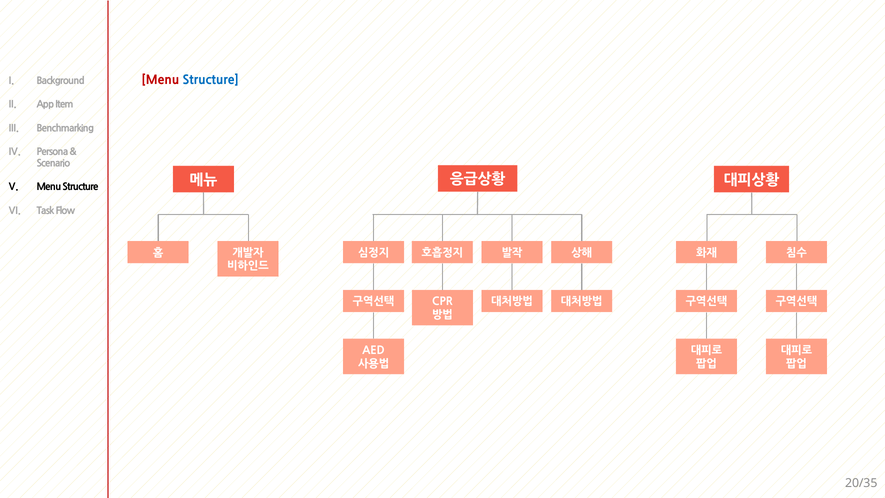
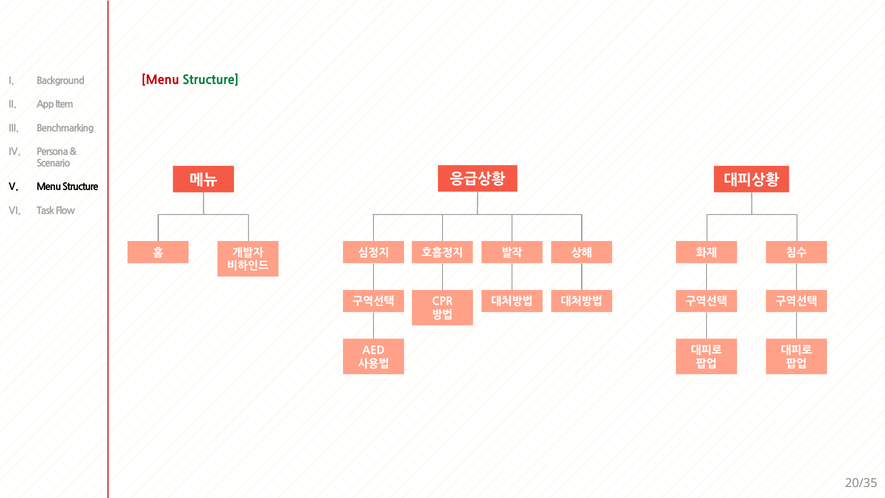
Structure at (211, 80) colour: blue -> green
